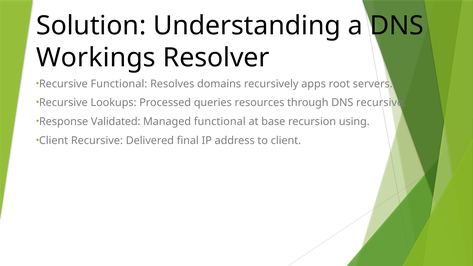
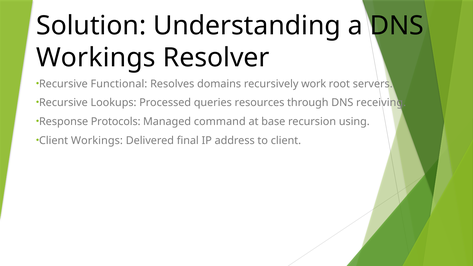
apps: apps -> work
DNS recursive: recursive -> receiving
Validated: Validated -> Protocols
Managed functional: functional -> command
Client Recursive: Recursive -> Workings
